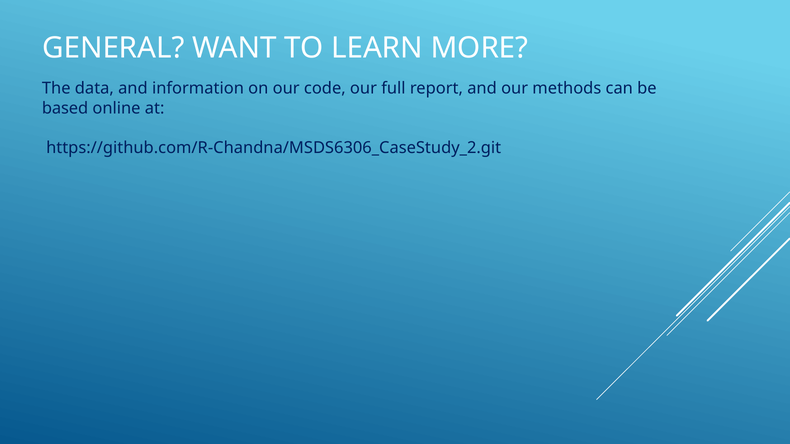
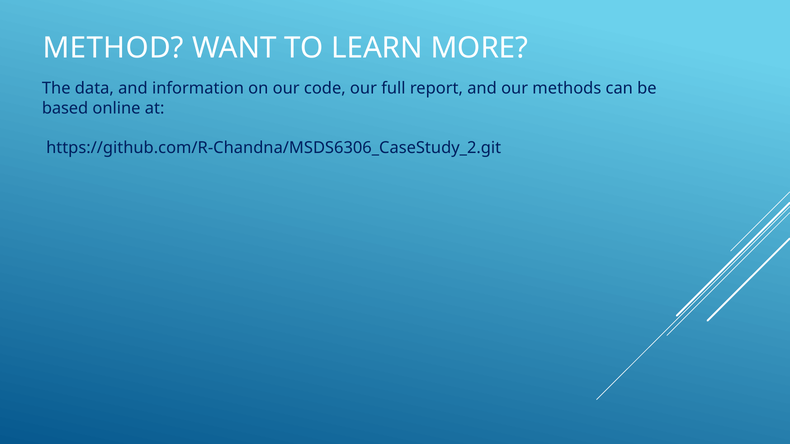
GENERAL: GENERAL -> METHOD
